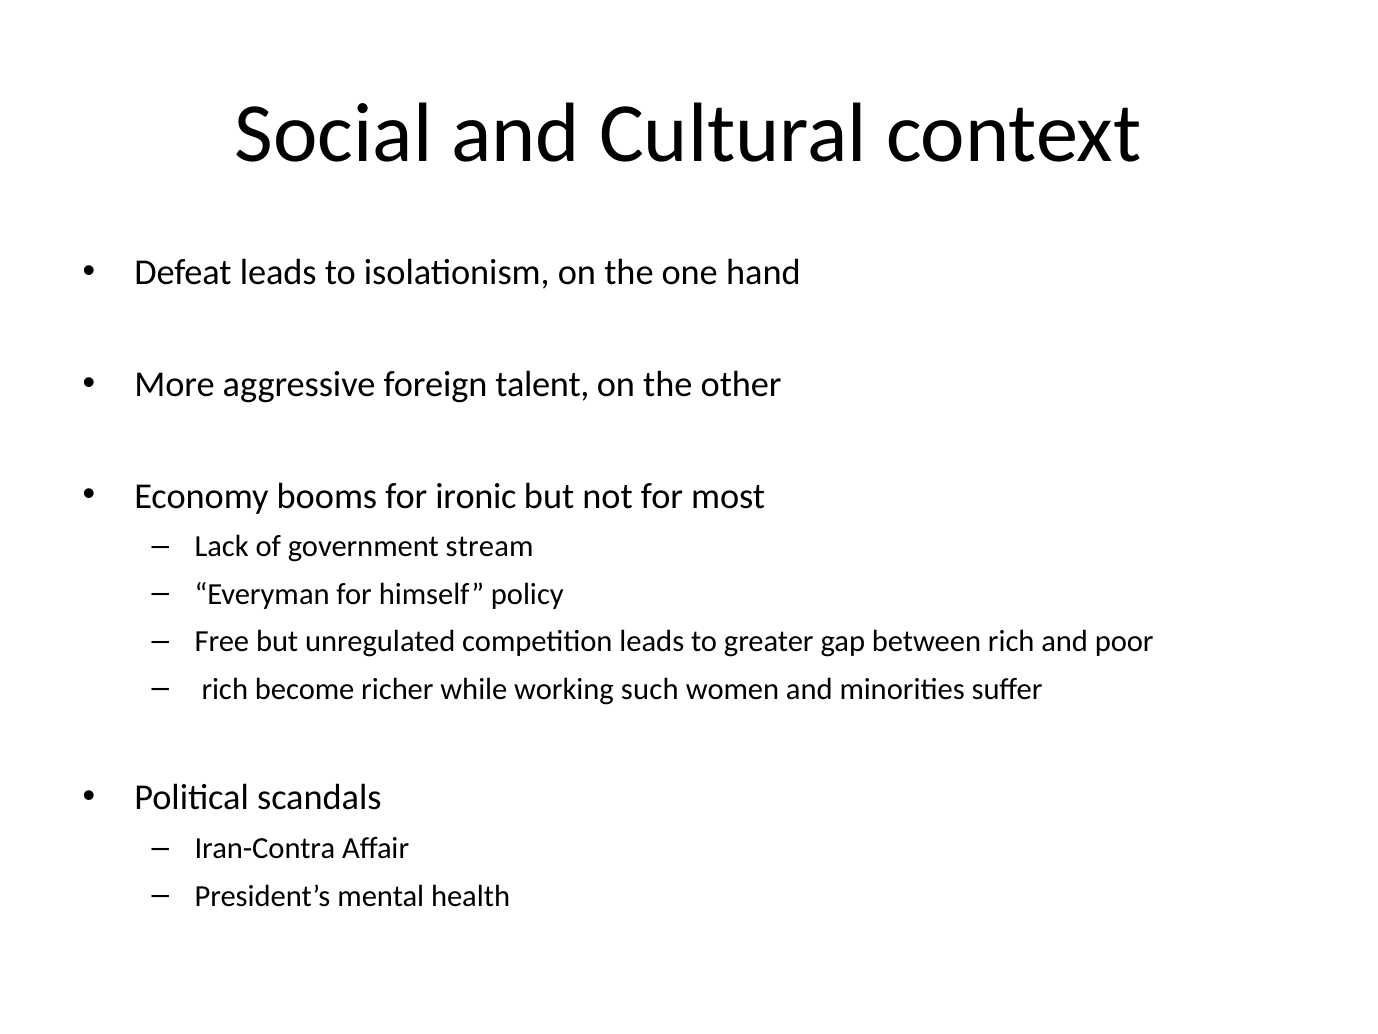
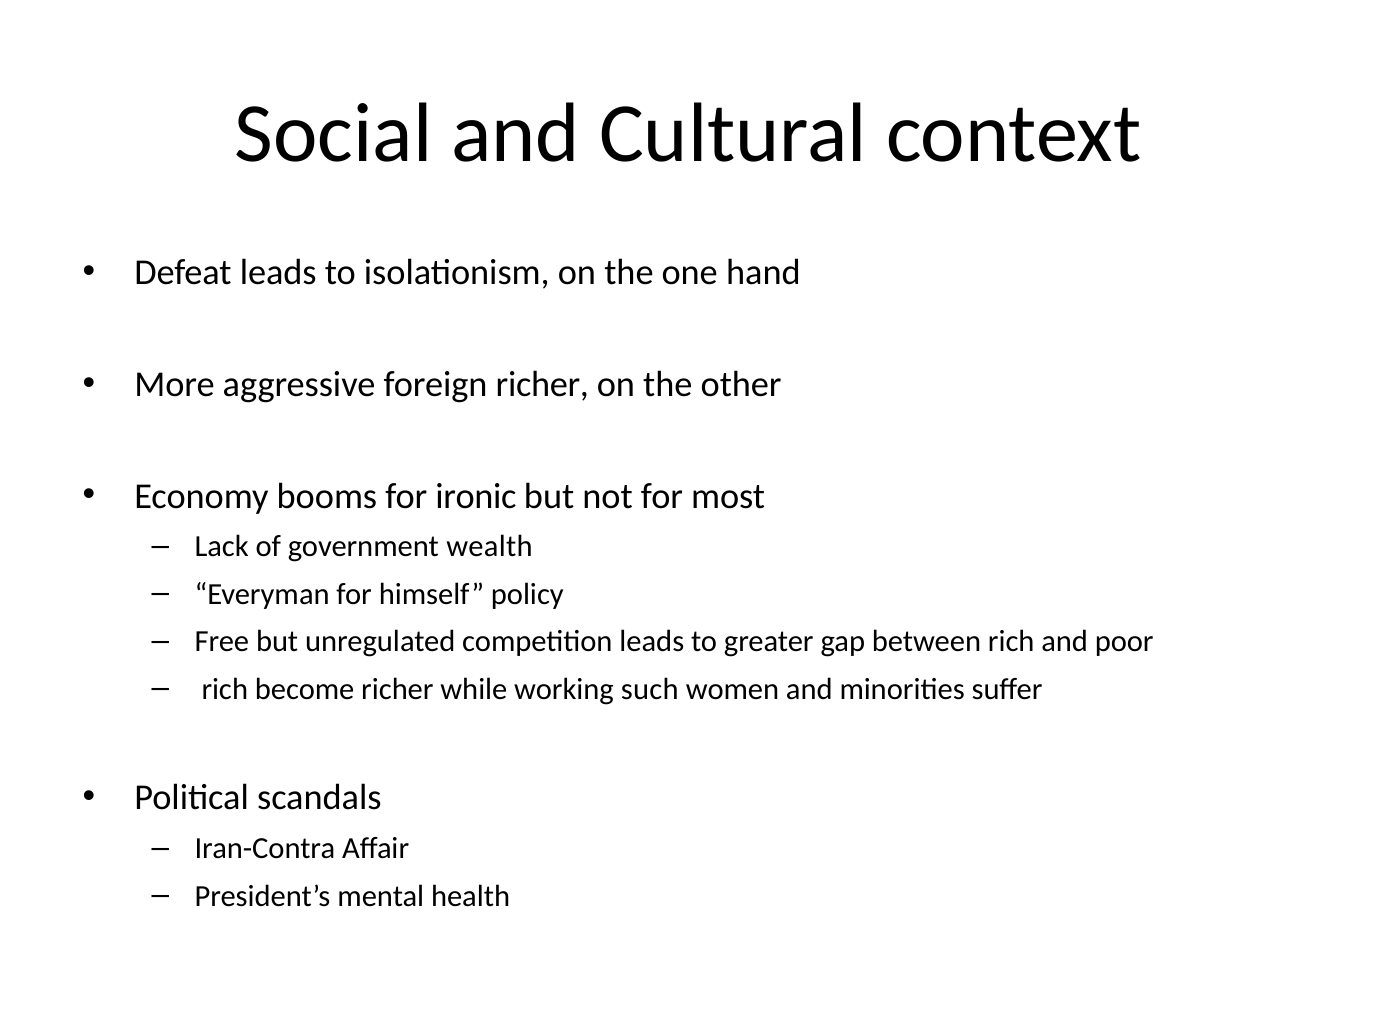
foreign talent: talent -> richer
stream: stream -> wealth
